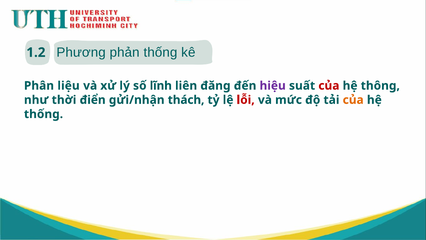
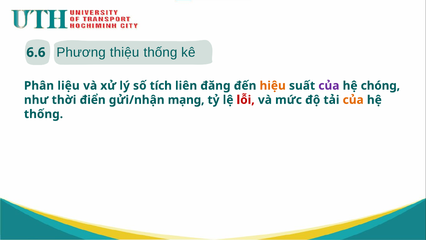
phản: phản -> thiệu
1.2: 1.2 -> 6.6
lĩnh: lĩnh -> tích
hiệu colour: purple -> orange
của at (329, 86) colour: red -> purple
thông: thông -> chóng
thách: thách -> mạng
